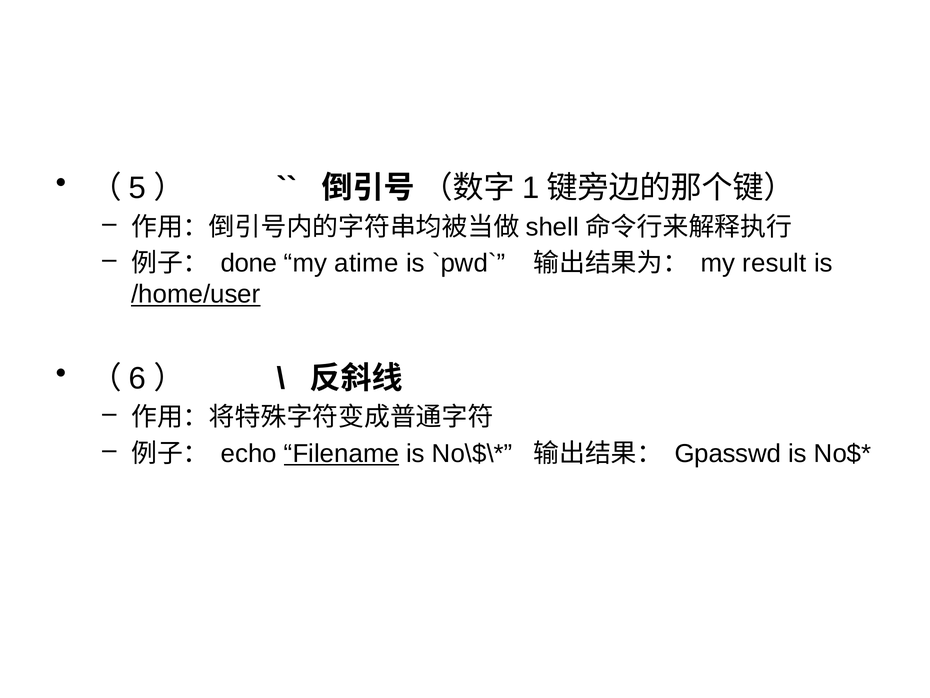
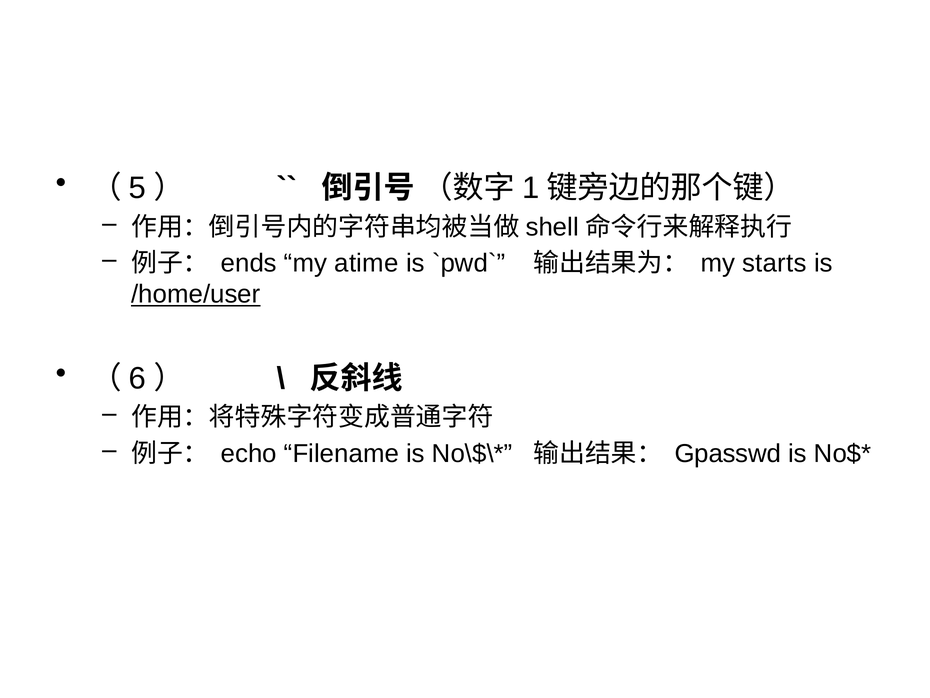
done: done -> ends
result: result -> starts
Filename underline: present -> none
